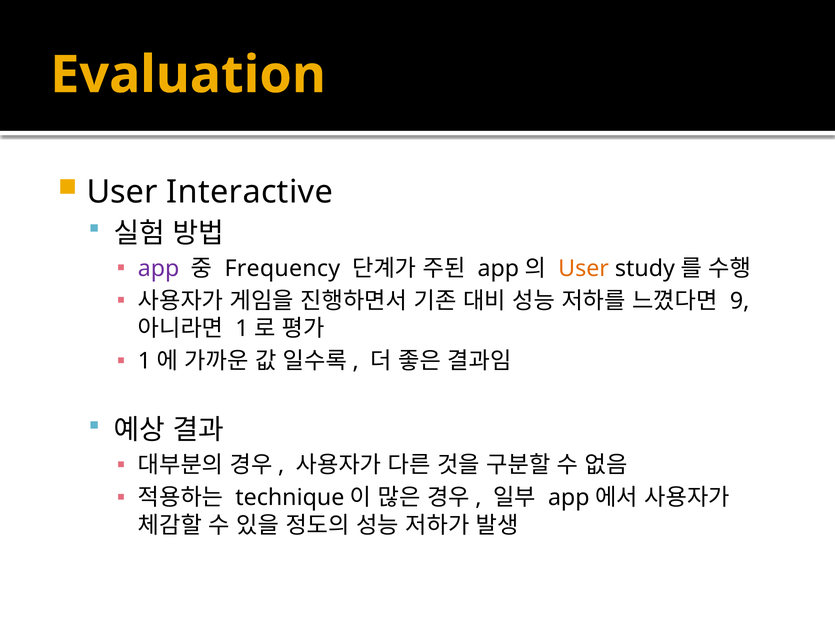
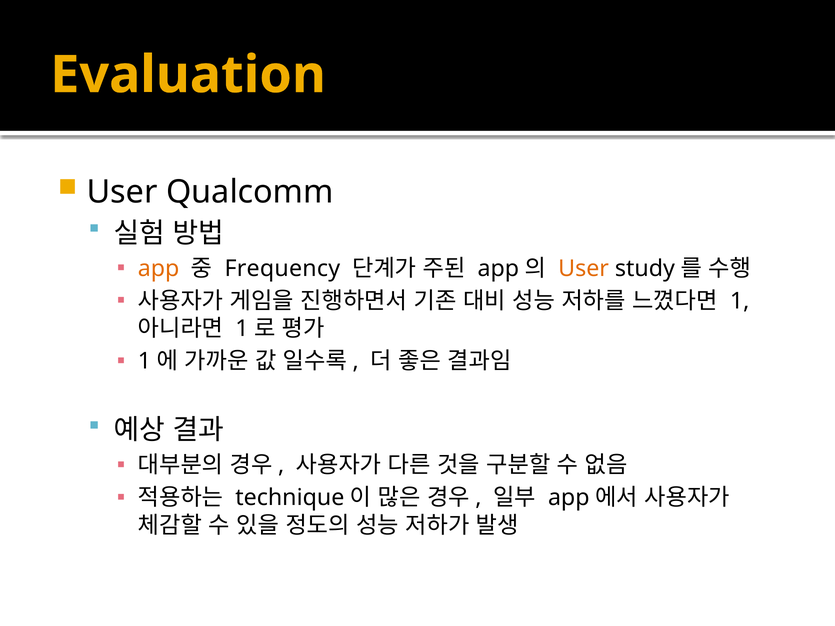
Interactive: Interactive -> Qualcomm
app at (159, 269) colour: purple -> orange
9 at (740, 301): 9 -> 1
